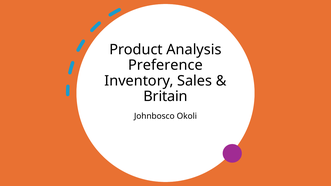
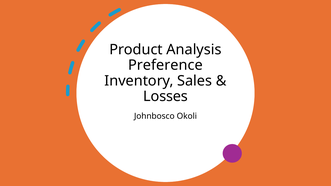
Britain: Britain -> Losses
